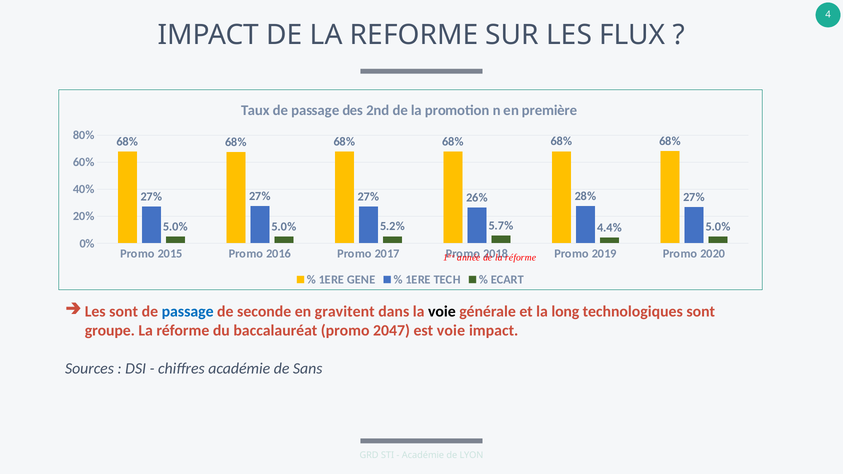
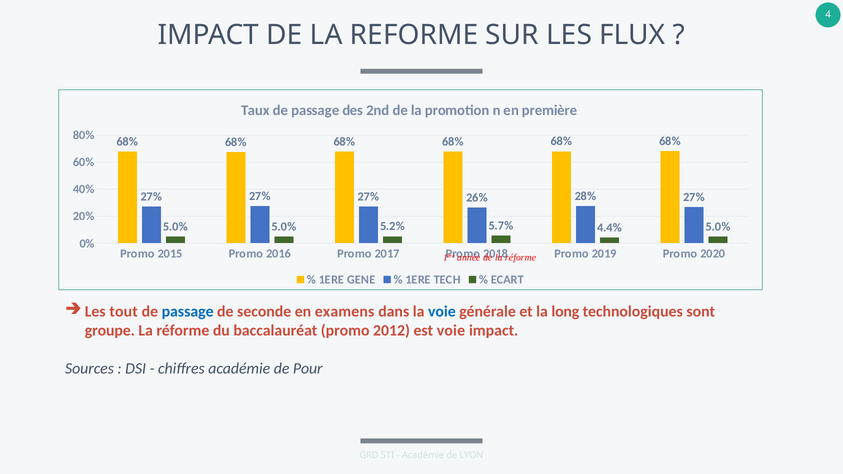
Les sont: sont -> tout
gravitent: gravitent -> examens
voie at (442, 312) colour: black -> blue
2047: 2047 -> 2012
Sans: Sans -> Pour
